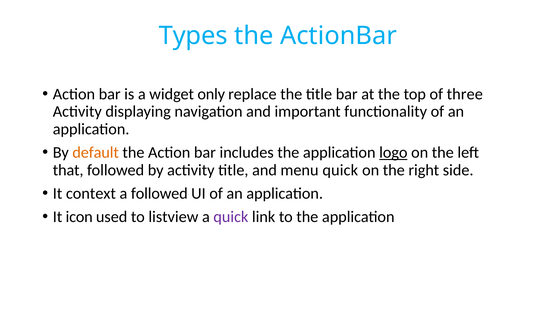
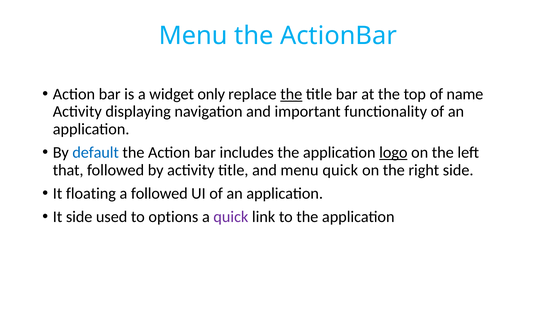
Types at (193, 36): Types -> Menu
the at (291, 94) underline: none -> present
three: three -> name
default colour: orange -> blue
context: context -> floating
It icon: icon -> side
listview: listview -> options
